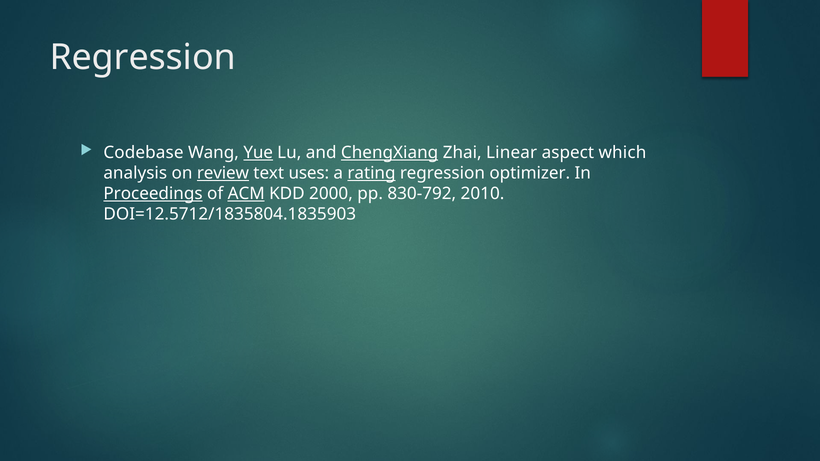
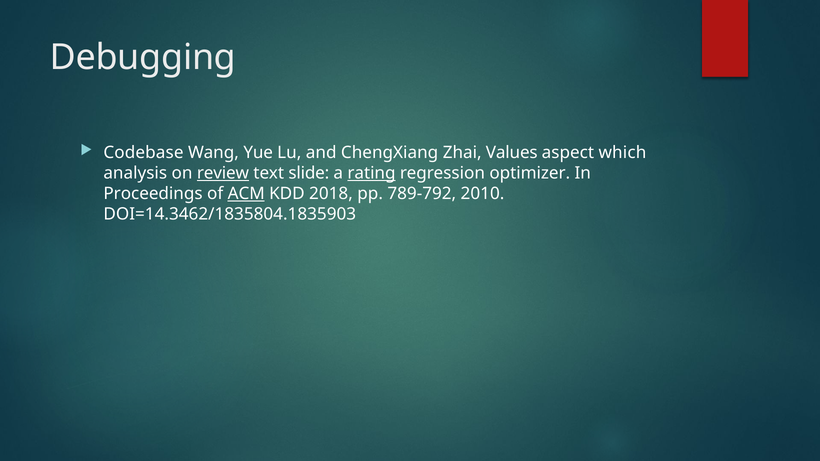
Regression at (143, 58): Regression -> Debugging
Yue underline: present -> none
ChengXiang underline: present -> none
Linear: Linear -> Values
uses: uses -> slide
Proceedings underline: present -> none
2000: 2000 -> 2018
830-792: 830-792 -> 789-792
DOI=12.5712/1835804.1835903: DOI=12.5712/1835804.1835903 -> DOI=14.3462/1835804.1835903
